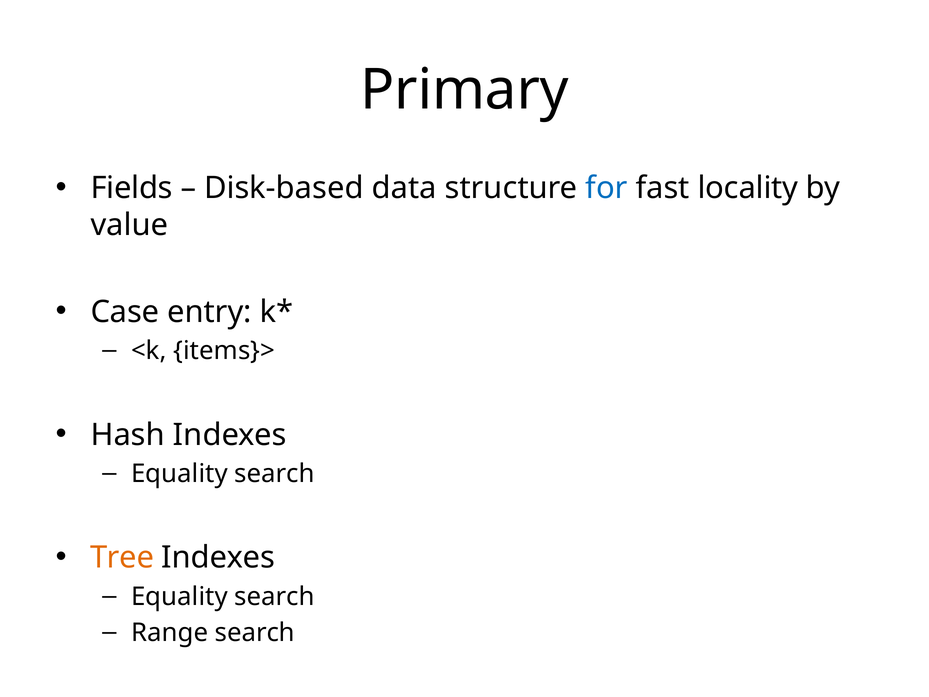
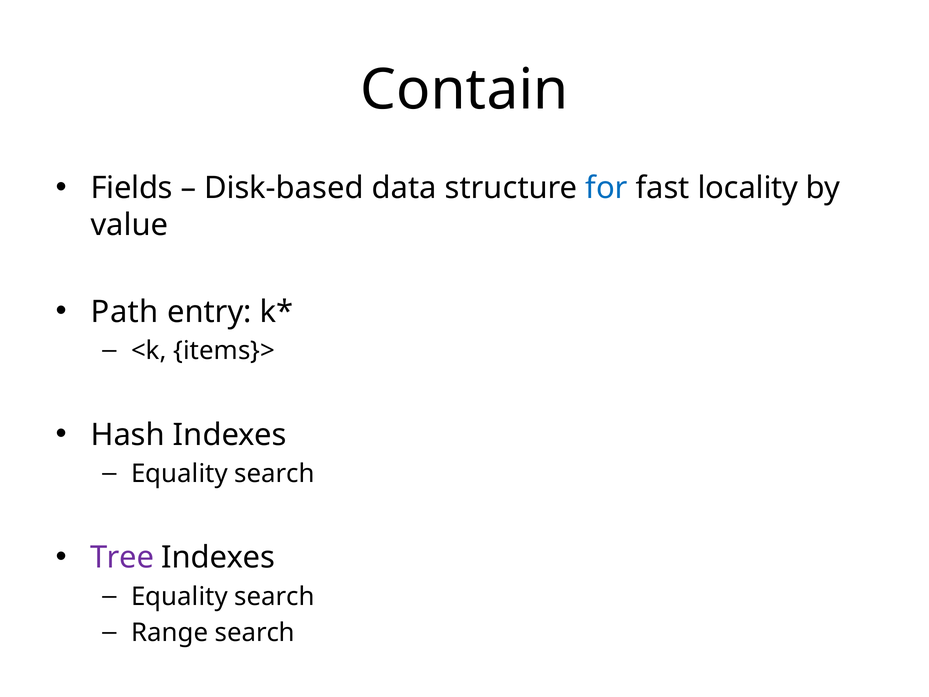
Primary: Primary -> Contain
Case: Case -> Path
Tree colour: orange -> purple
